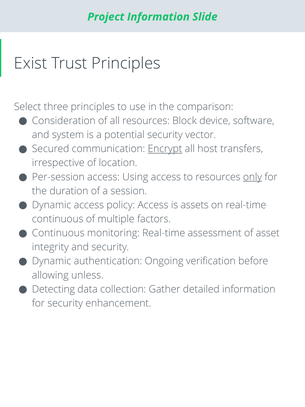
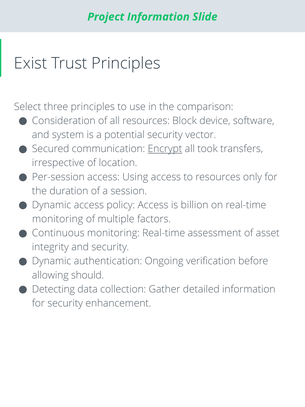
host: host -> took
only underline: present -> none
assets: assets -> billion
continuous at (58, 219): continuous -> monitoring
unless: unless -> should
